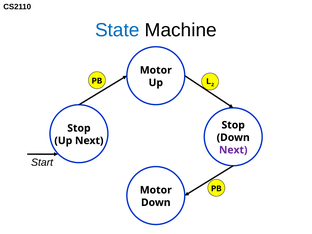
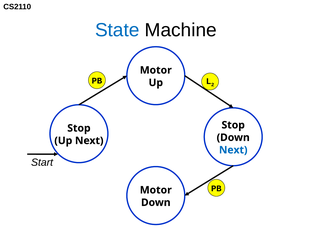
Next at (233, 150) colour: purple -> blue
